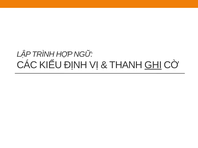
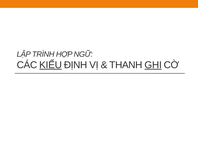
KIỂU underline: none -> present
